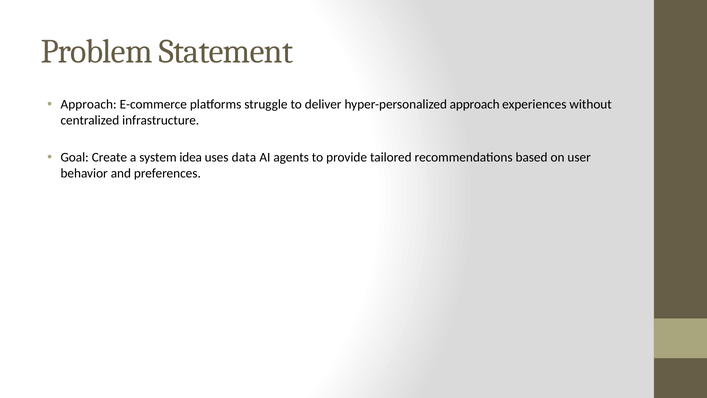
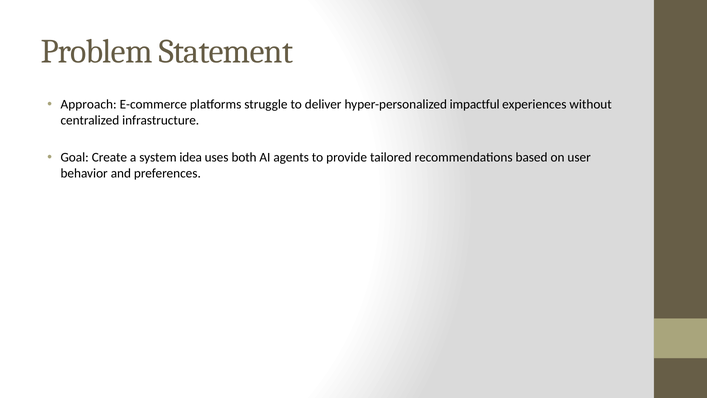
hyper-personalized approach: approach -> impactful
data: data -> both
